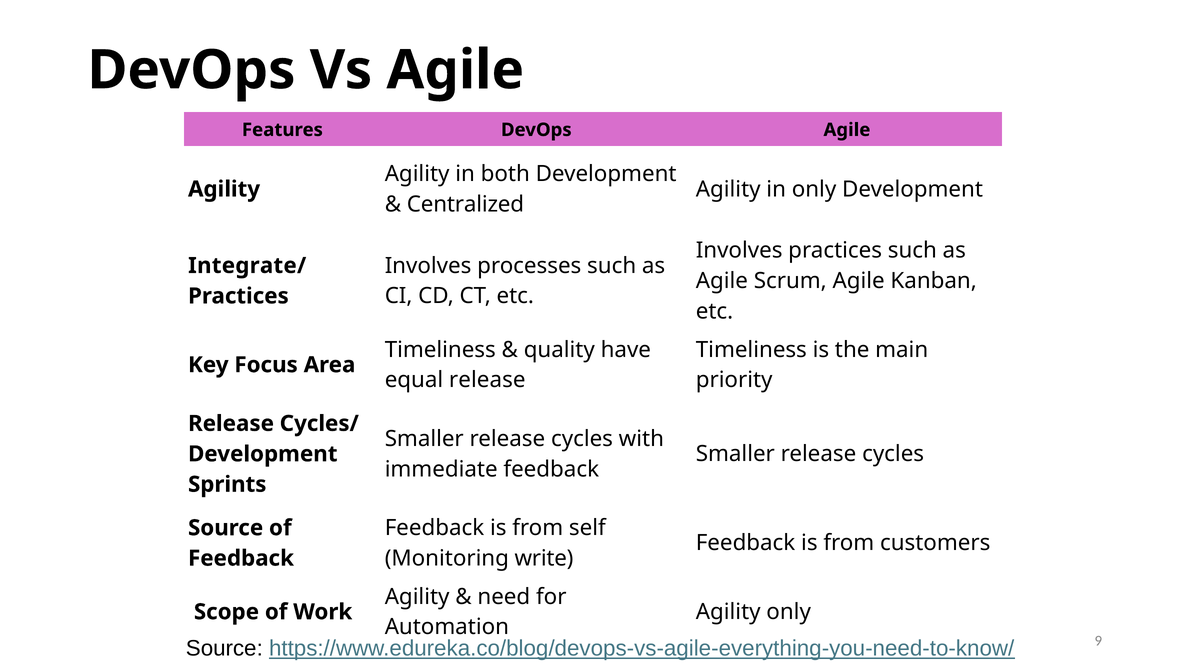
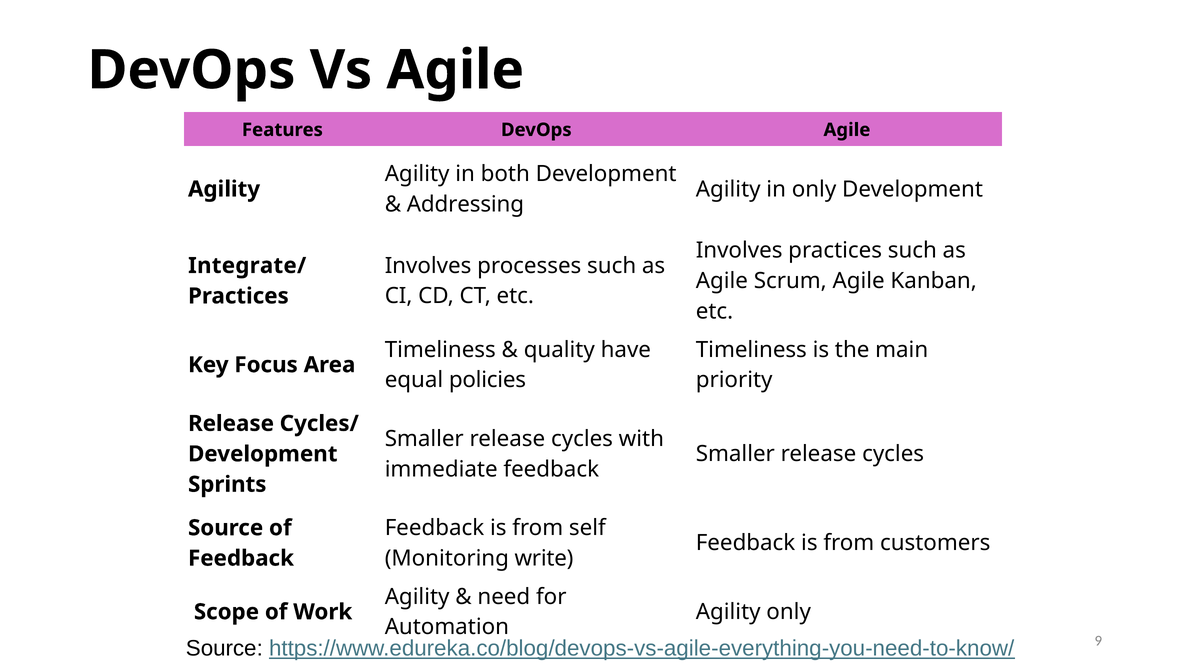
Centralized: Centralized -> Addressing
equal release: release -> policies
